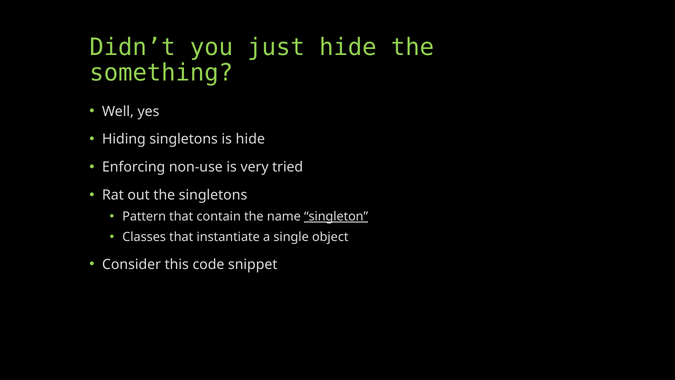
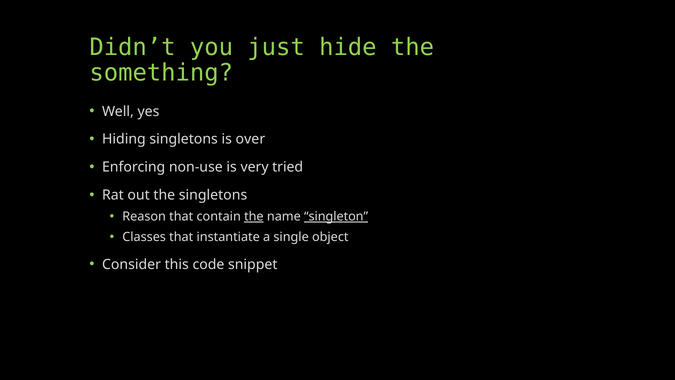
is hide: hide -> over
Pattern: Pattern -> Reason
the at (254, 216) underline: none -> present
